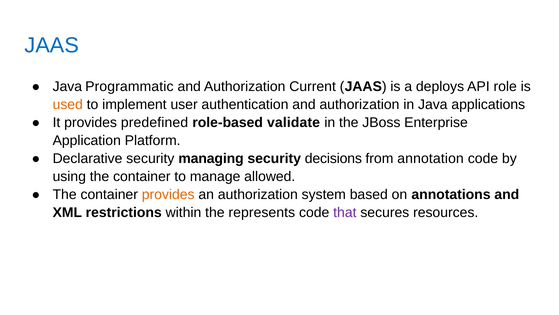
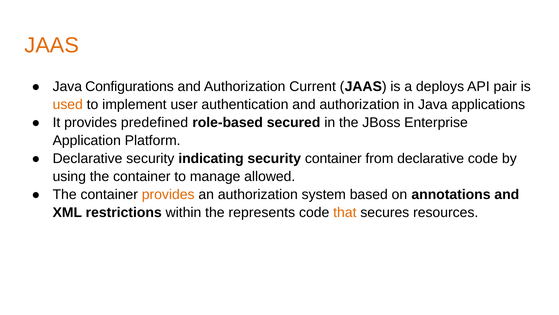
JAAS at (52, 45) colour: blue -> orange
Programmatic: Programmatic -> Configurations
role: role -> pair
validate: validate -> secured
managing: managing -> indicating
security decisions: decisions -> container
from annotation: annotation -> declarative
that colour: purple -> orange
